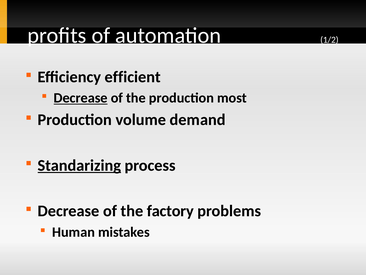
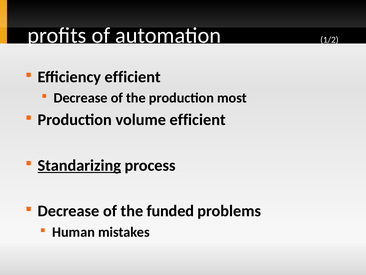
Decrease at (81, 98) underline: present -> none
volume demand: demand -> efficient
factory: factory -> funded
